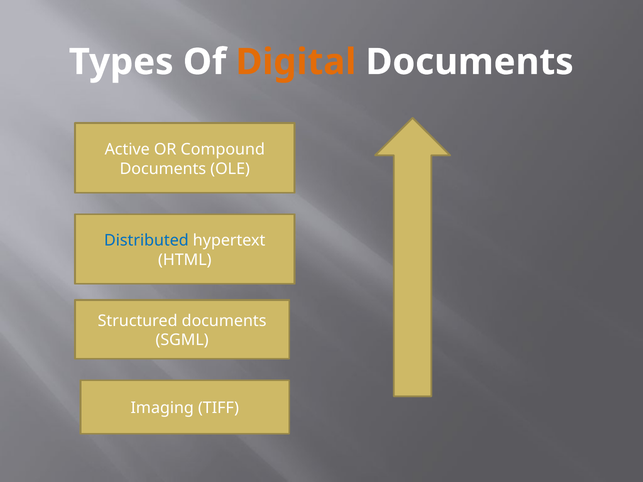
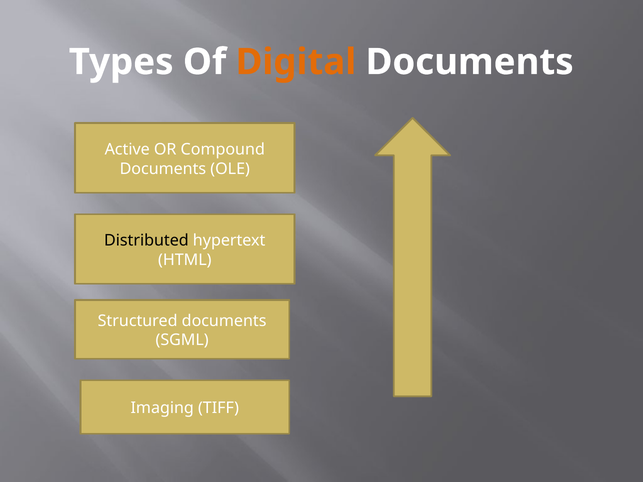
Distributed colour: blue -> black
